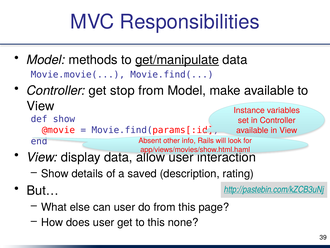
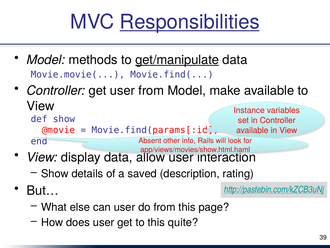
Responsibilities underline: none -> present
get stop: stop -> user
none: none -> quite
